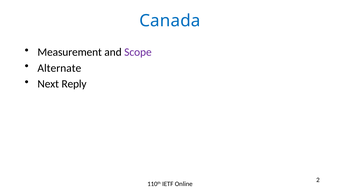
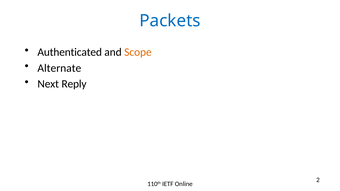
Canada: Canada -> Packets
Measurement: Measurement -> Authenticated
Scope colour: purple -> orange
